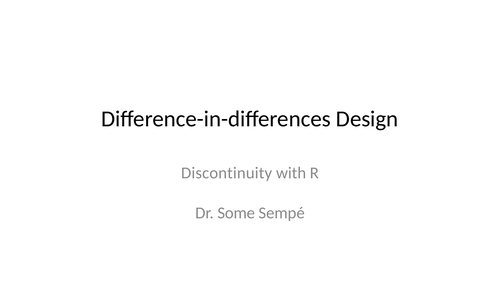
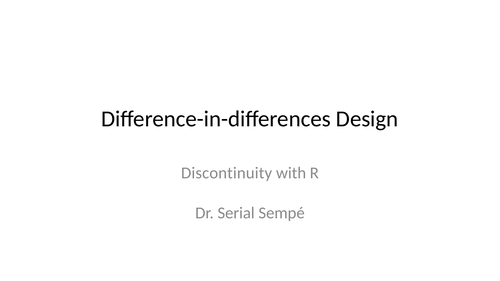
Some: Some -> Serial
